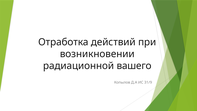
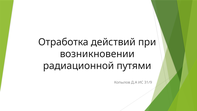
вашего: вашего -> путями
